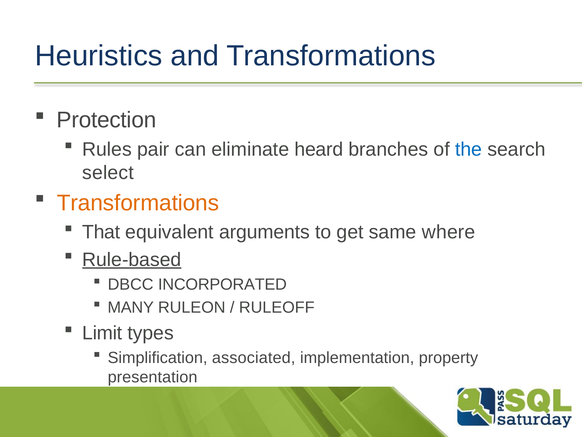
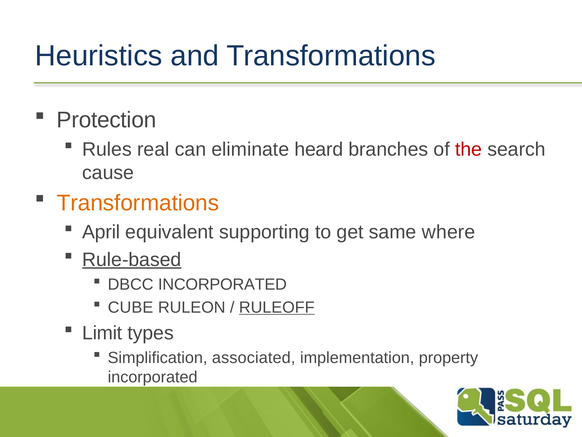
pair: pair -> real
the colour: blue -> red
select: select -> cause
That: That -> April
arguments: arguments -> supporting
MANY: MANY -> CUBE
RULEOFF underline: none -> present
presentation at (153, 377): presentation -> incorporated
